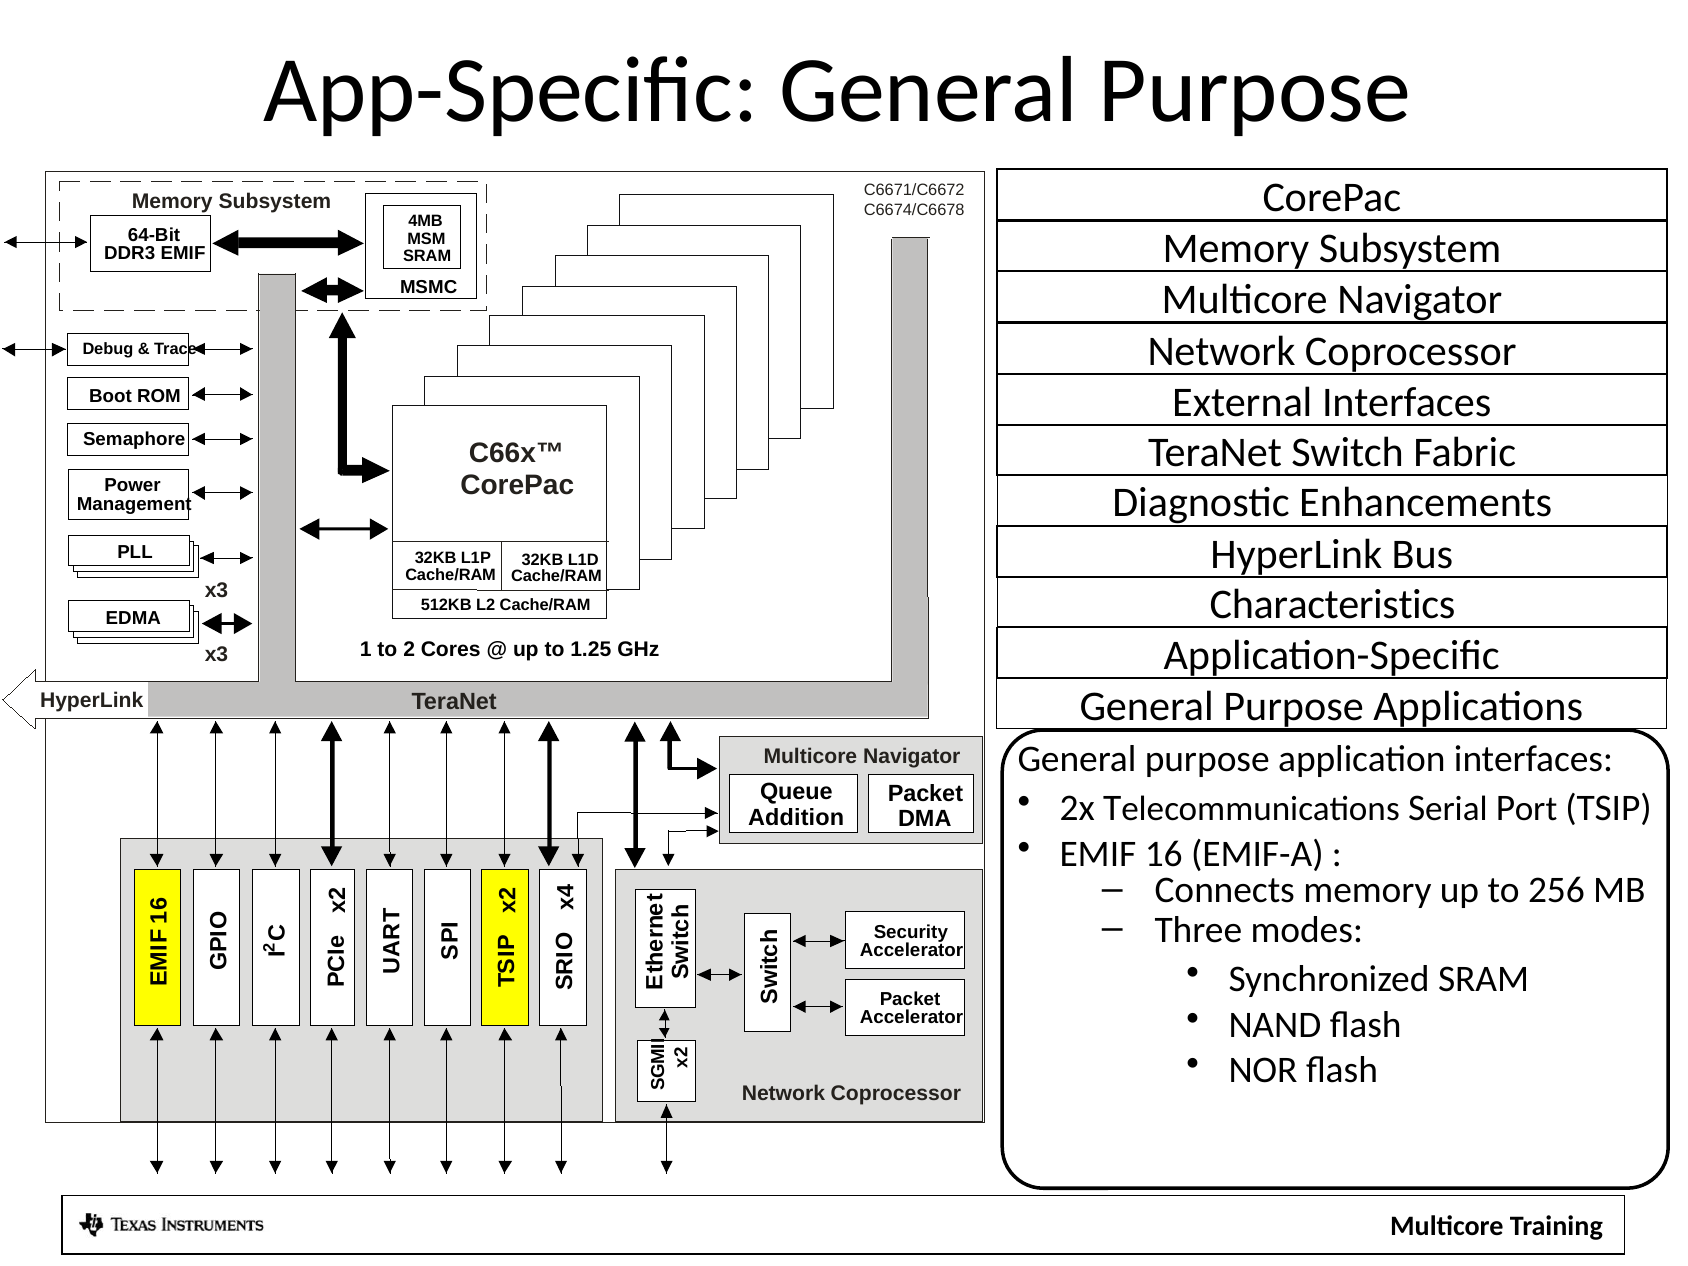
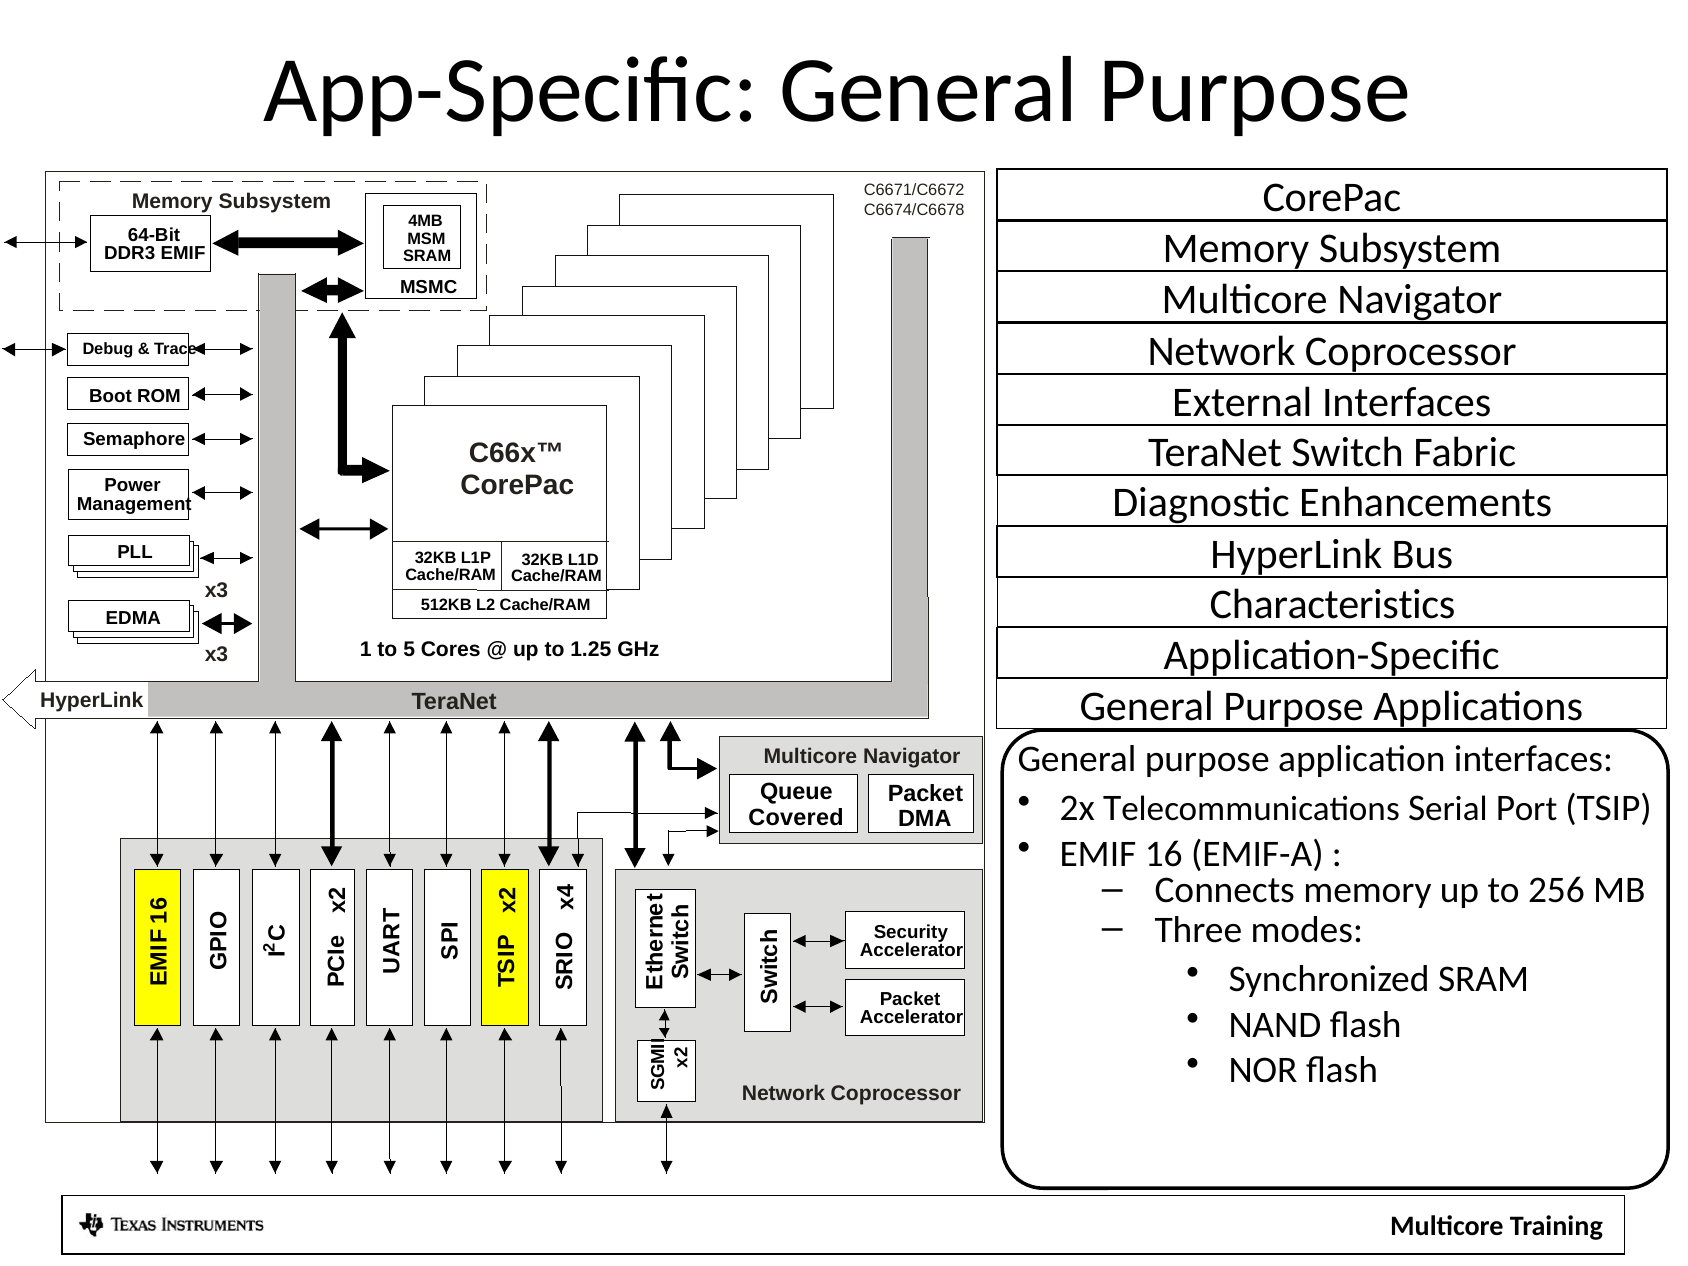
to 2: 2 -> 5
Addition: Addition -> Covered
